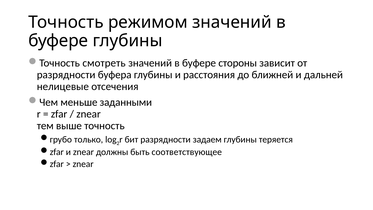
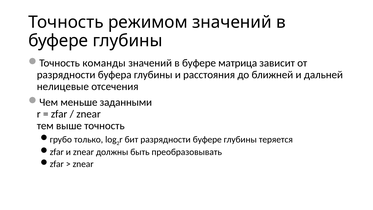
смотреть: смотреть -> команды
стороны: стороны -> матрица
разрядности задаем: задаем -> буфере
соответствующее: соответствующее -> преобразовывать
